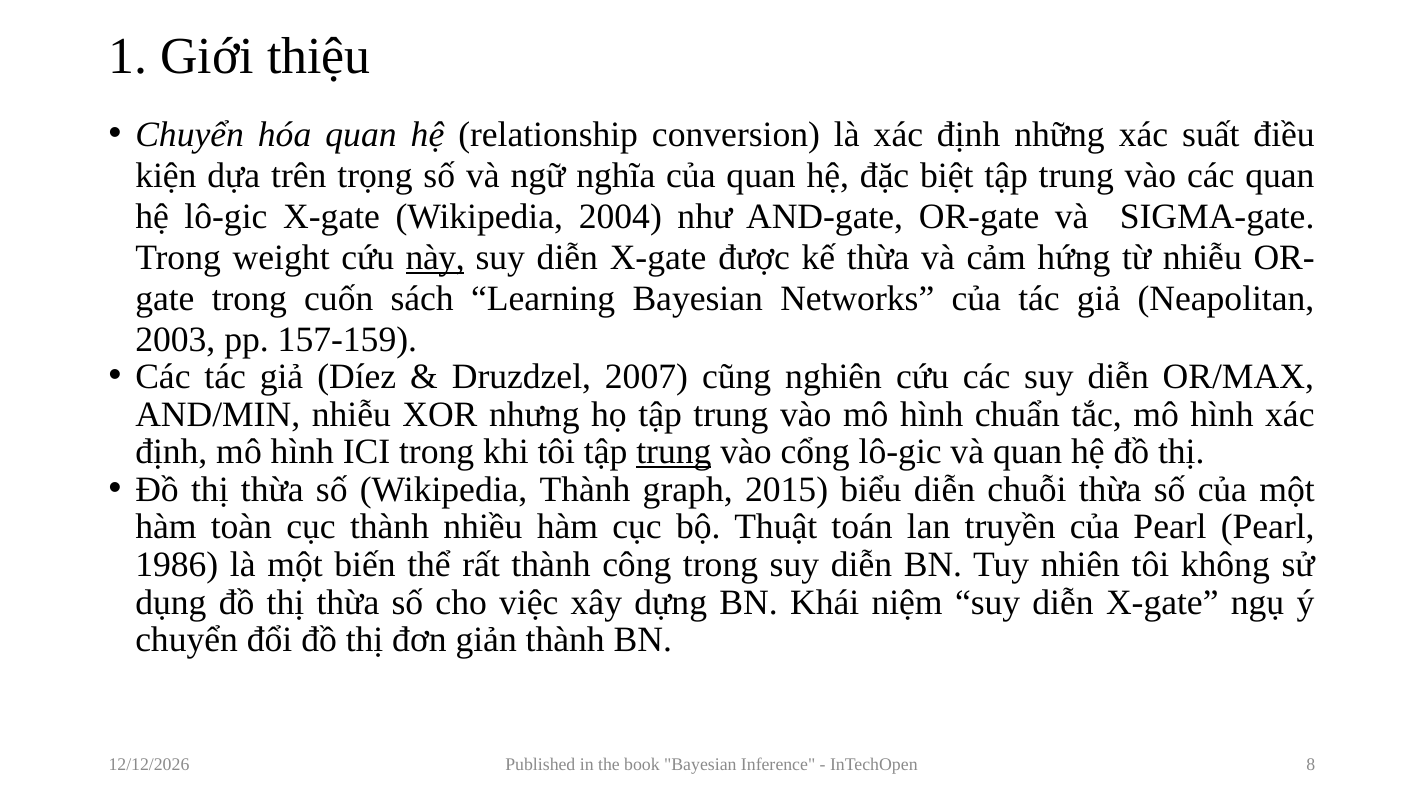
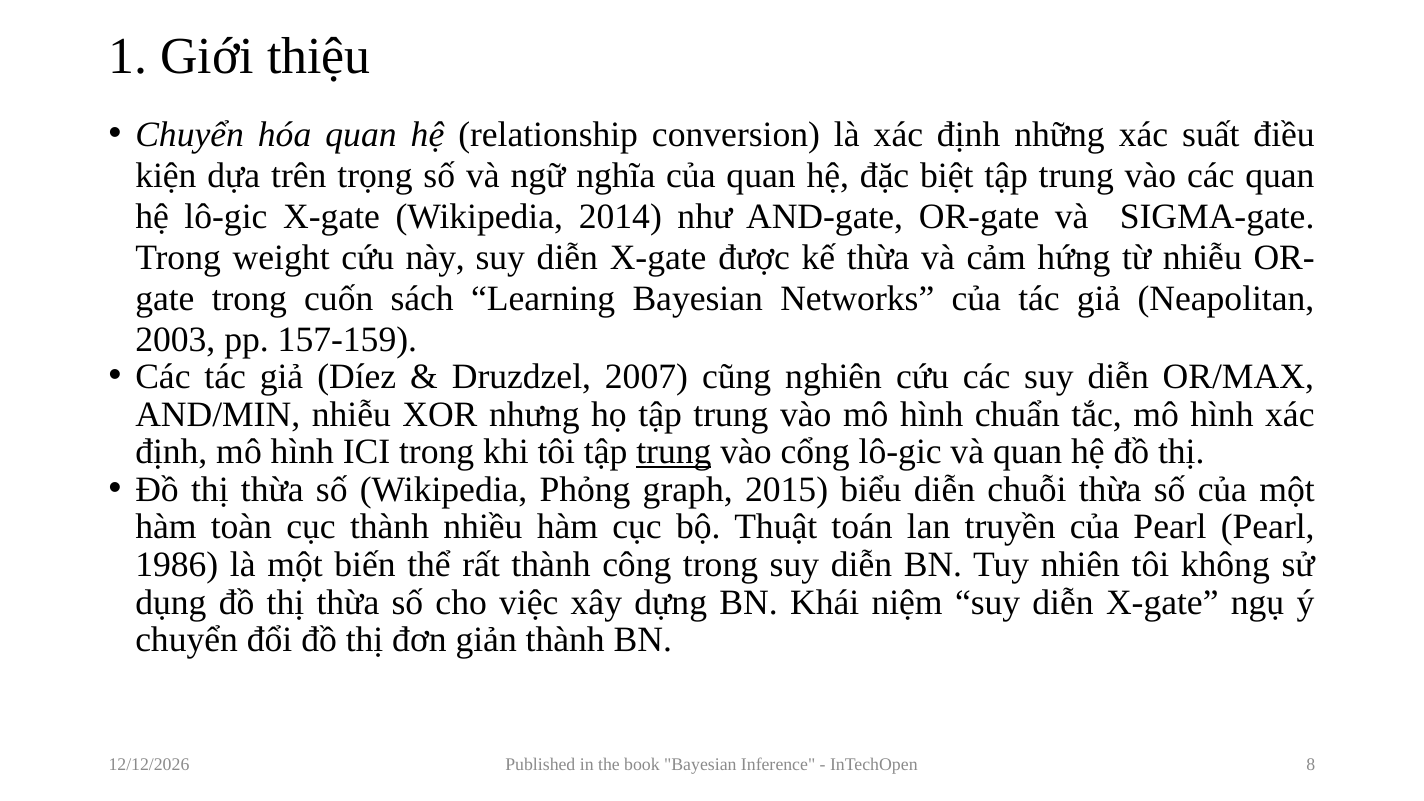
2004: 2004 -> 2014
này underline: present -> none
Wikipedia Thành: Thành -> Phỏng
